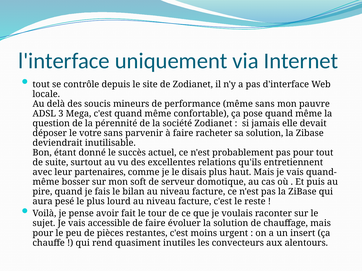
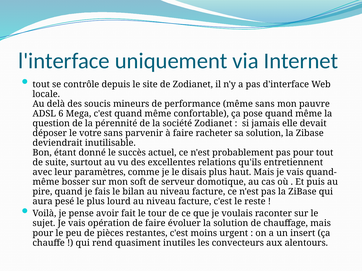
3: 3 -> 6
partenaires: partenaires -> paramètres
accessible: accessible -> opération
